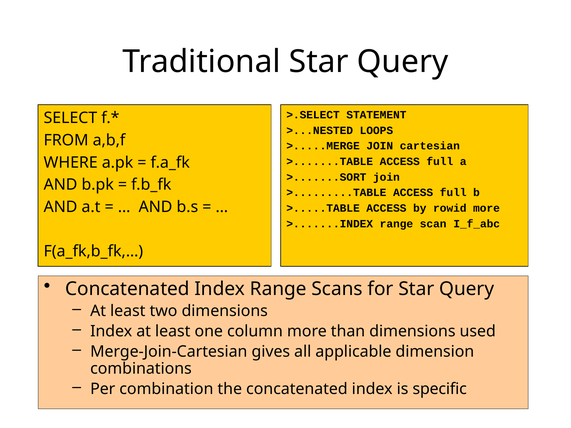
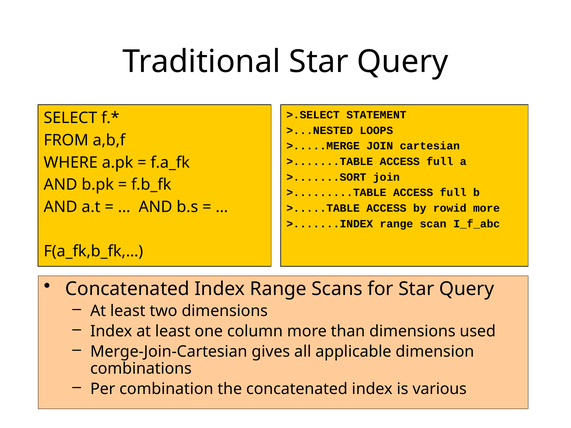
specific: specific -> various
